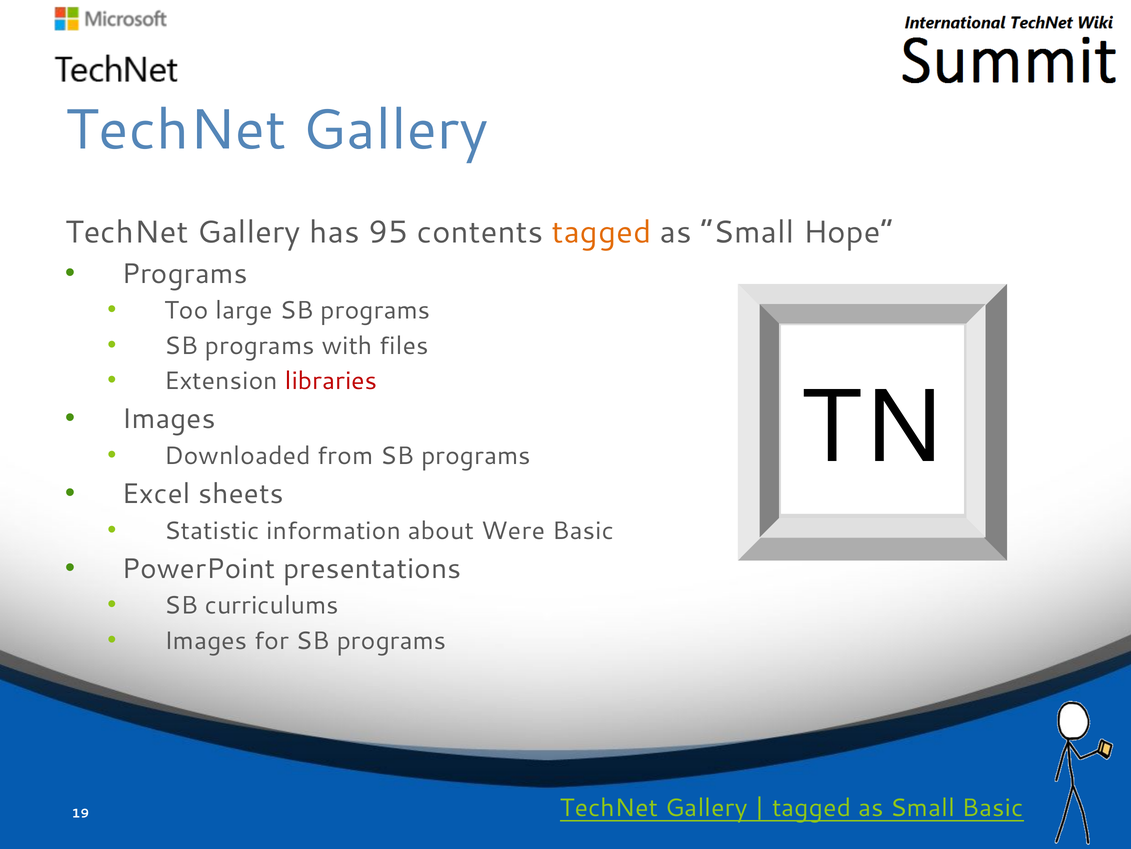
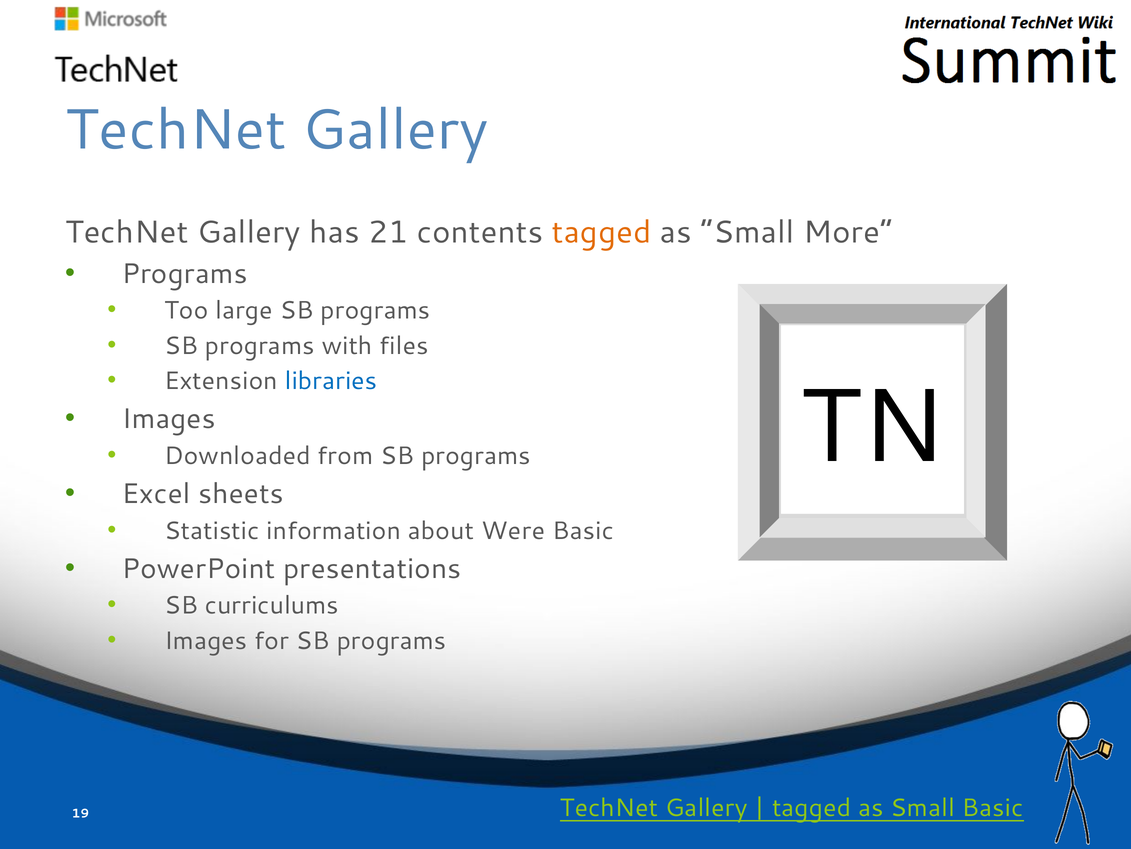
95: 95 -> 21
Hope: Hope -> More
libraries colour: red -> blue
